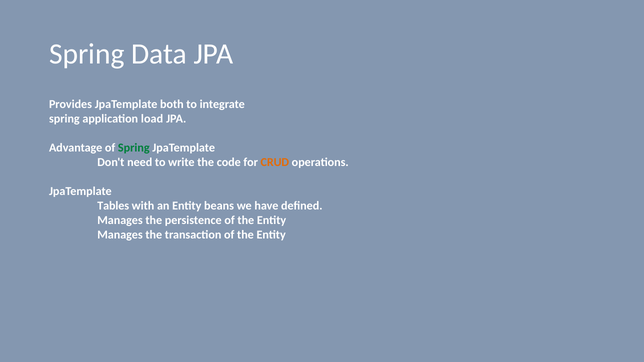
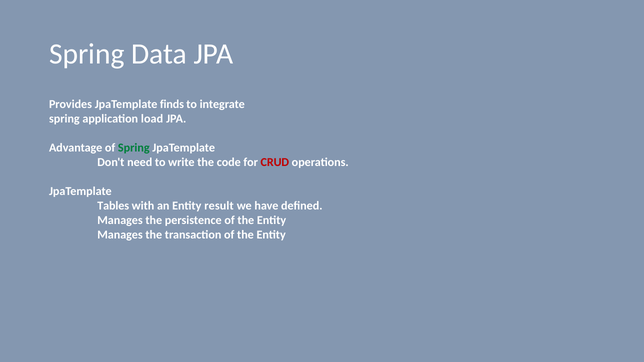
both: both -> finds
CRUD colour: orange -> red
beans: beans -> result
